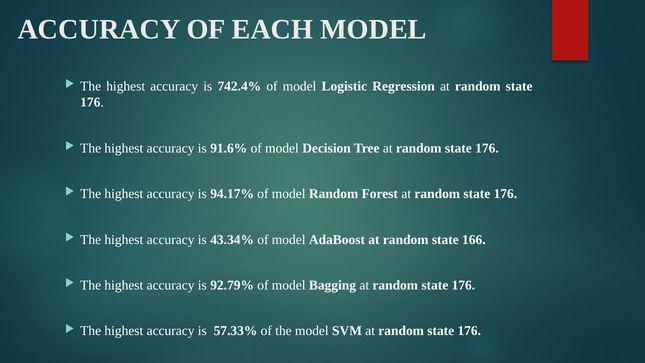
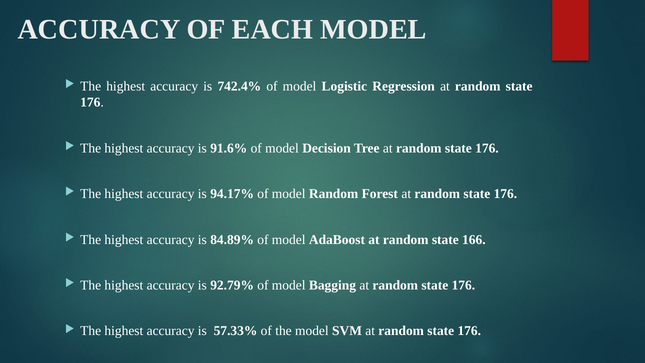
43.34%: 43.34% -> 84.89%
